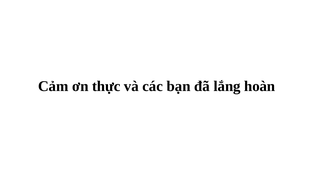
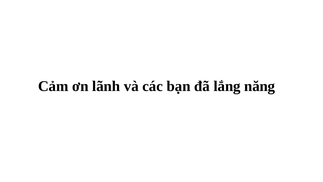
thực: thực -> lãnh
hoàn: hoàn -> năng
